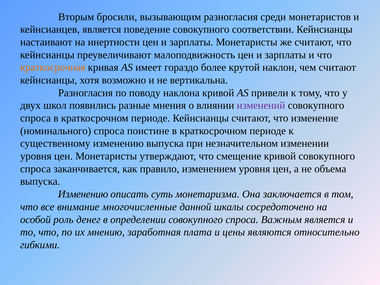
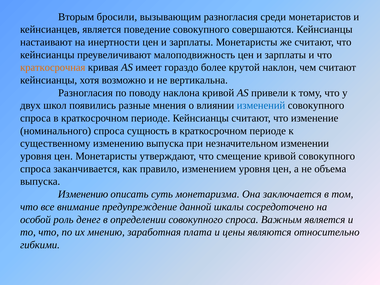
соответствии: соответствии -> совершаются
изменений colour: purple -> blue
поистине: поистине -> сущность
многочисленные: многочисленные -> предупреждение
